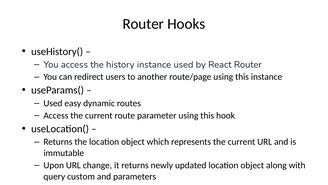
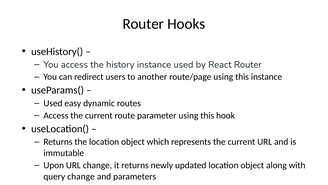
query custom: custom -> change
